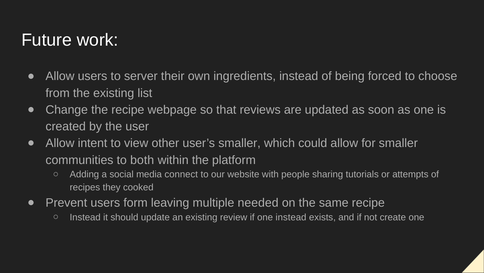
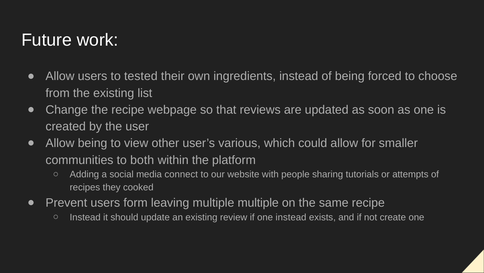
server: server -> tested
Allow intent: intent -> being
user’s smaller: smaller -> various
multiple needed: needed -> multiple
